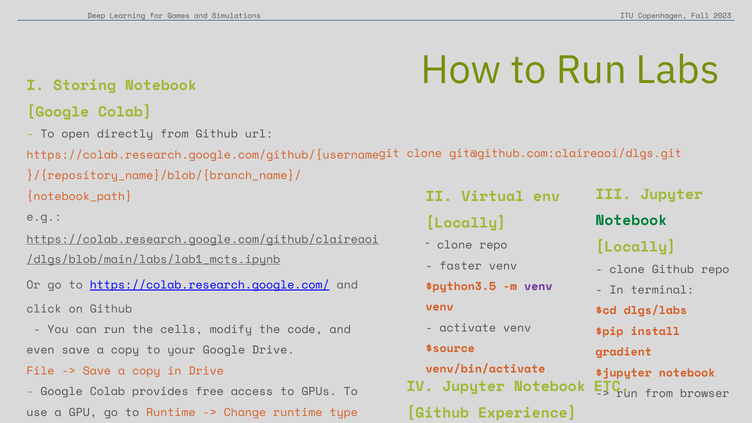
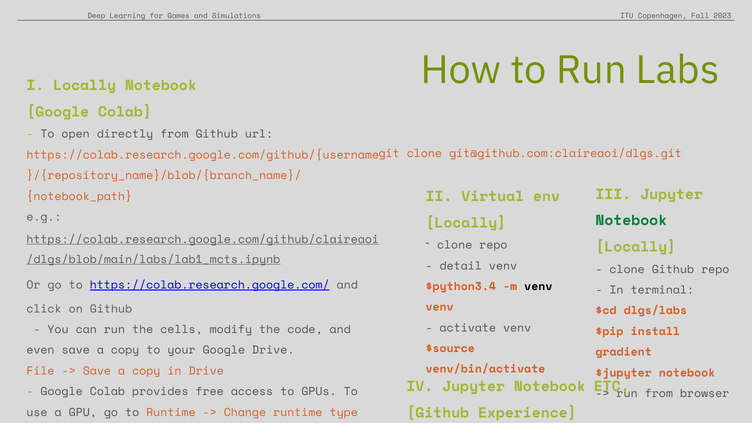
I Storing: Storing -> Locally
faster: faster -> detail
$python3.5: $python3.5 -> $python3.4
venv at (538, 286) colour: purple -> black
